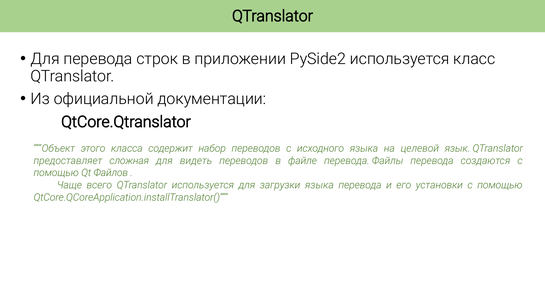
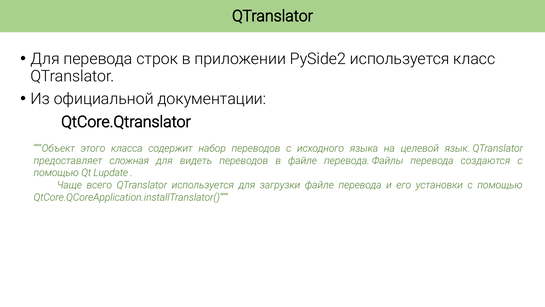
Файлов: Файлов -> Lupdate
загрузки языка: языка -> файле
